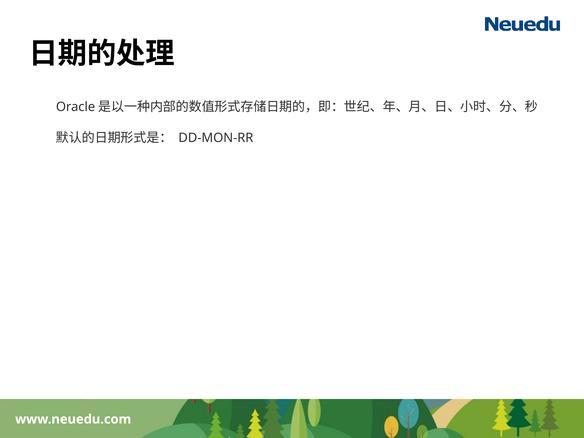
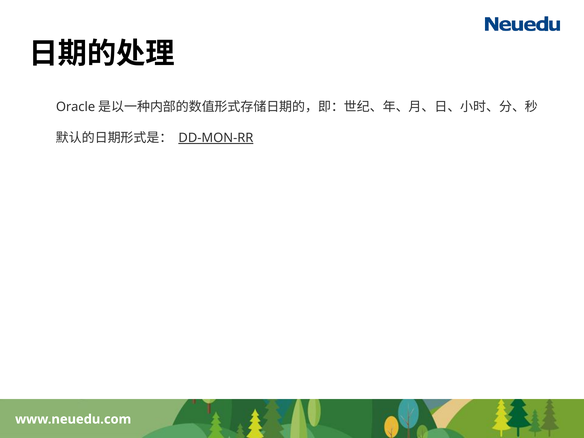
DD-MON-RR underline: none -> present
